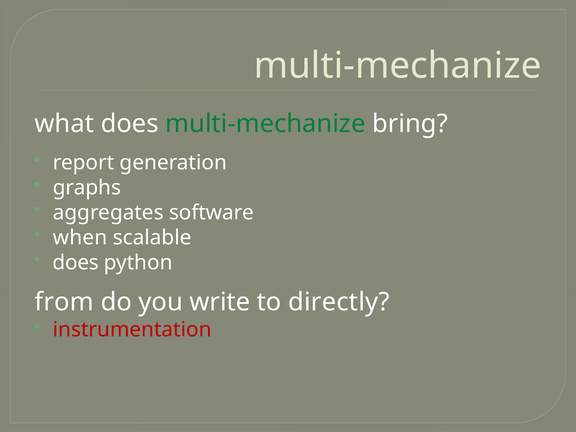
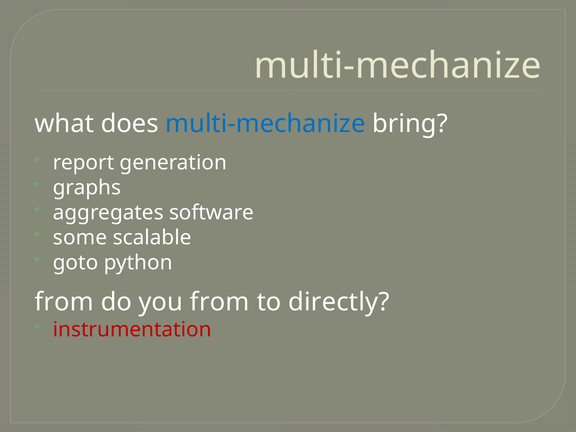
multi-mechanize at (265, 124) colour: green -> blue
when: when -> some
does at (76, 262): does -> goto
you write: write -> from
